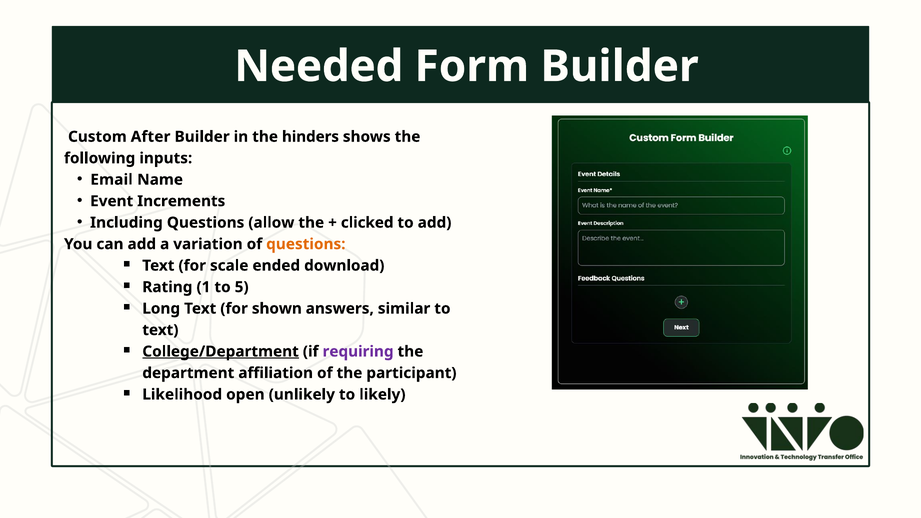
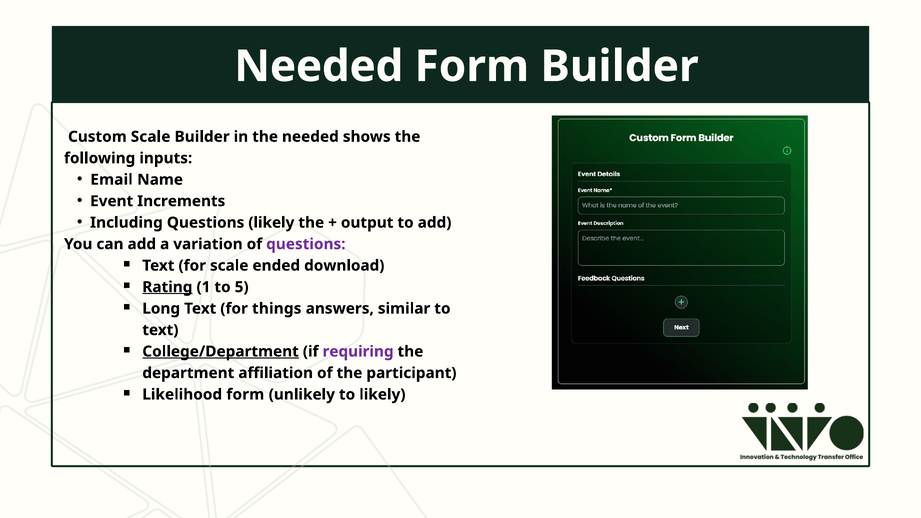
Custom After: After -> Scale
the hinders: hinders -> needed
Questions allow: allow -> likely
clicked: clicked -> output
questions at (306, 244) colour: orange -> purple
Rating underline: none -> present
shown: shown -> things
Likelihood open: open -> form
